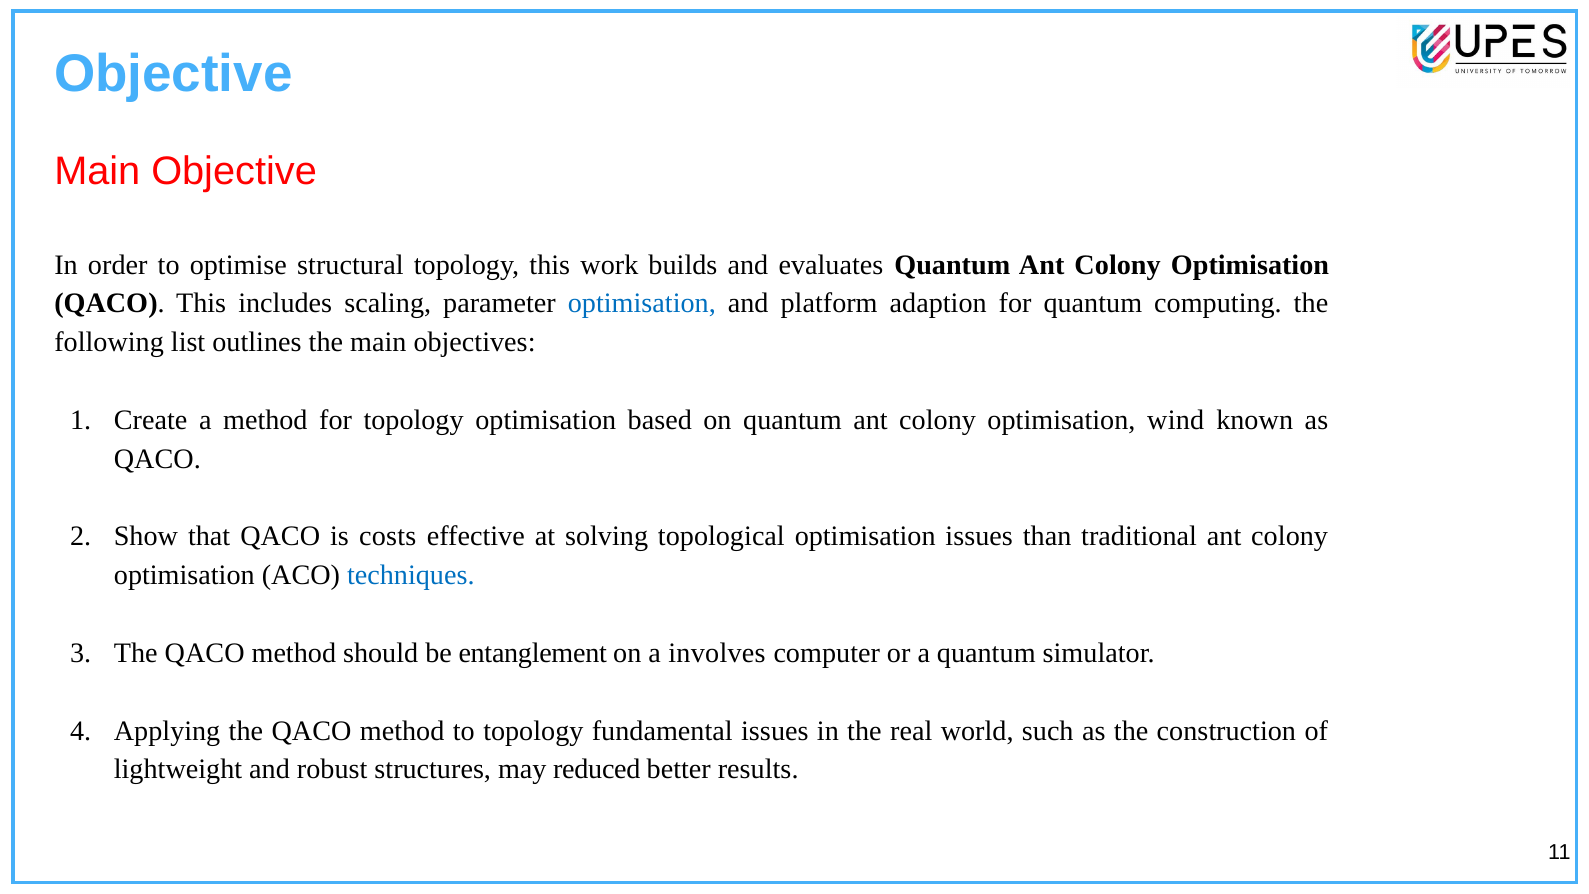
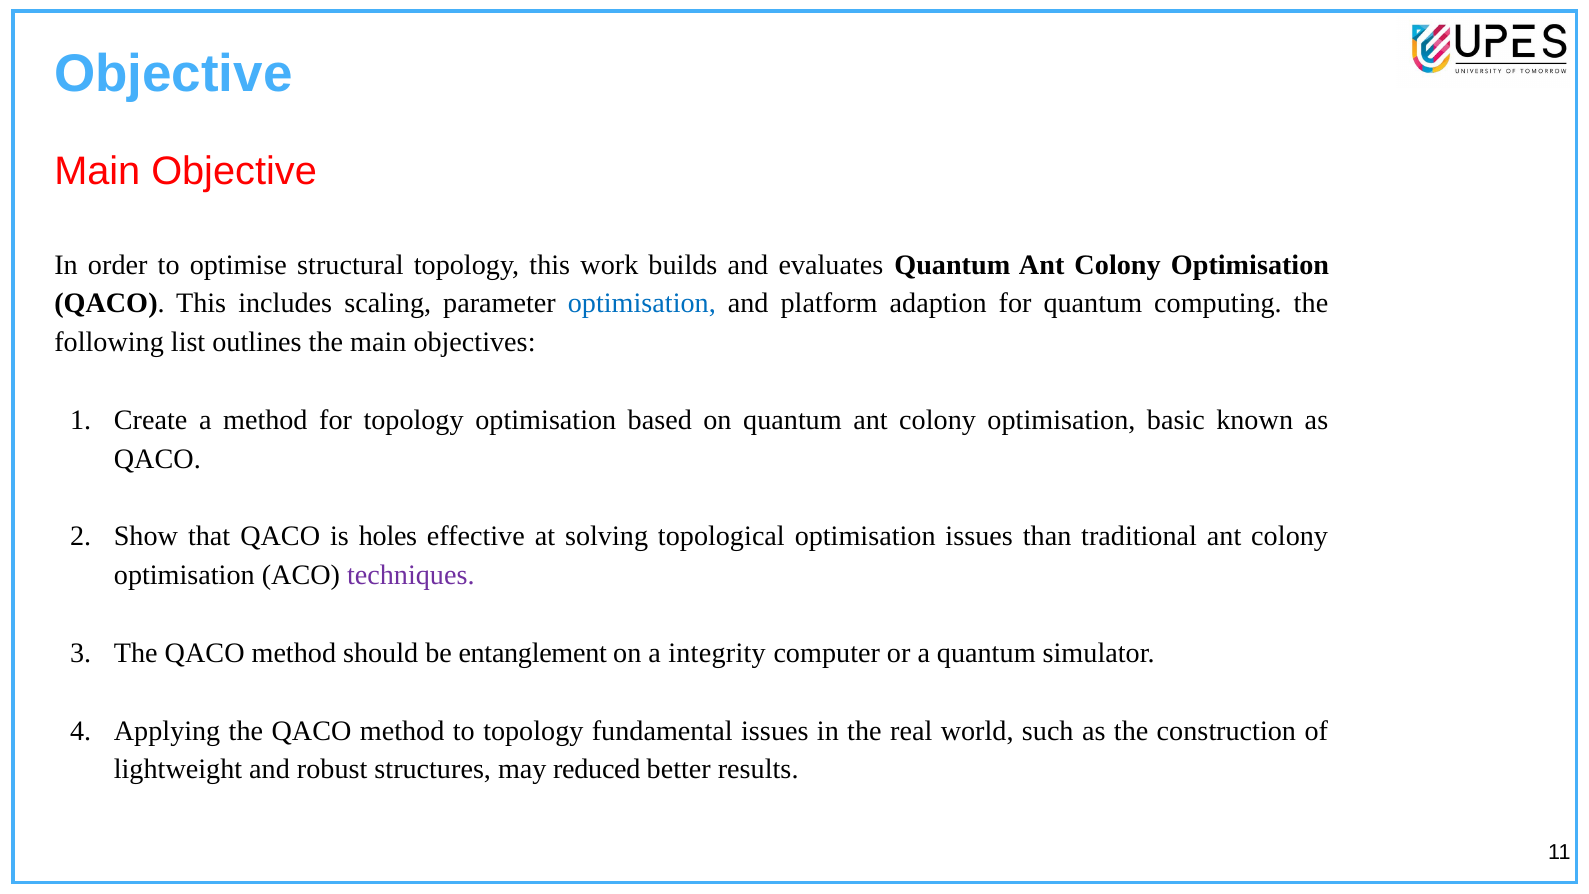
wind: wind -> basic
costs: costs -> holes
techniques colour: blue -> purple
involves: involves -> integrity
